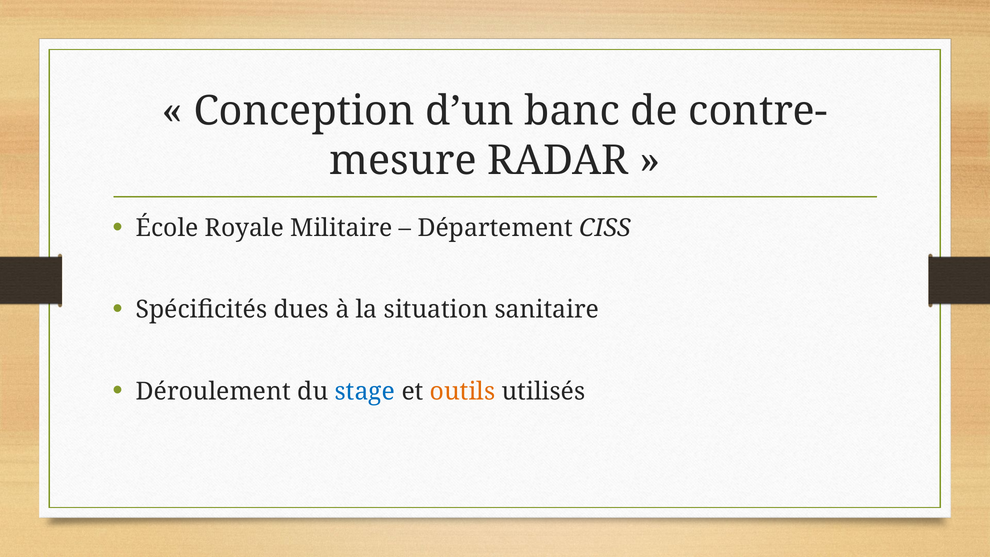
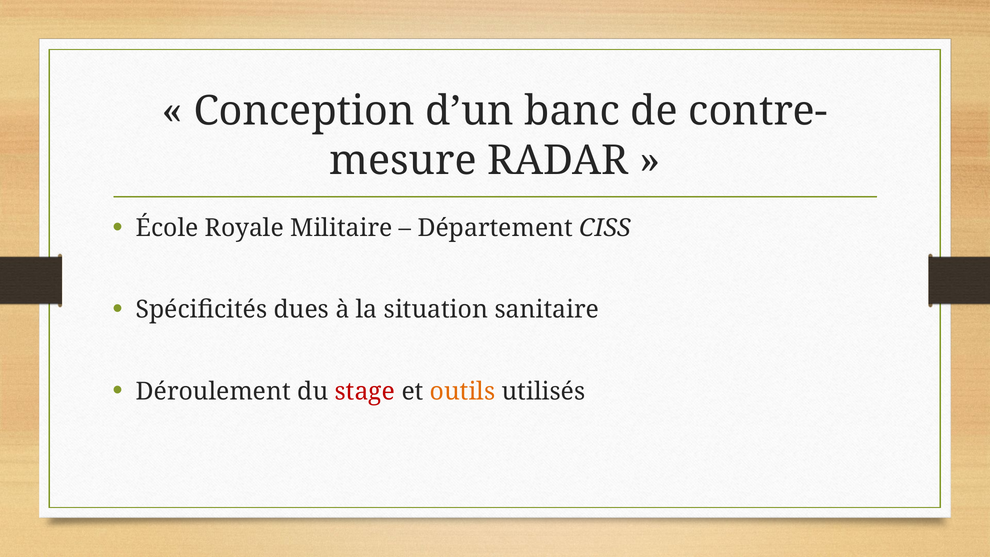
stage colour: blue -> red
